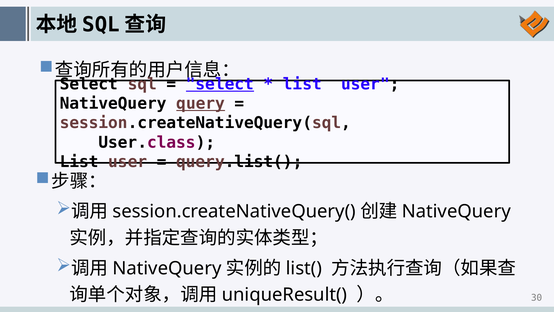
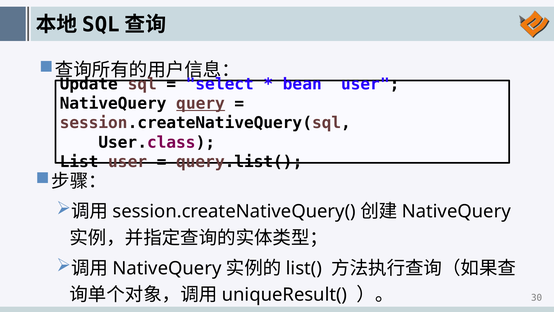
Select at (89, 84): Select -> Update
select at (220, 84) underline: present -> none
list at (302, 84): list -> bean
